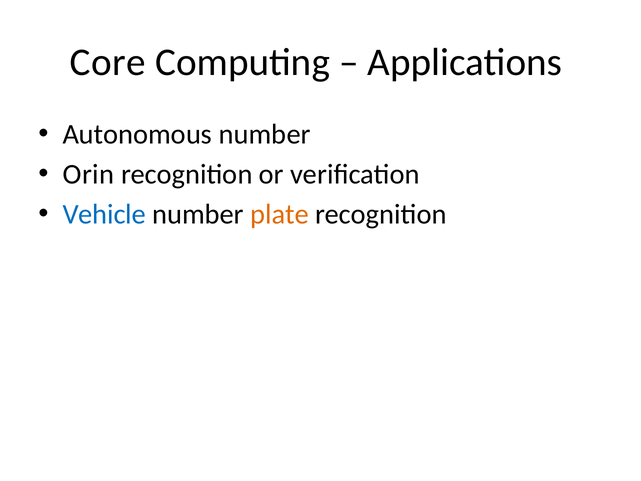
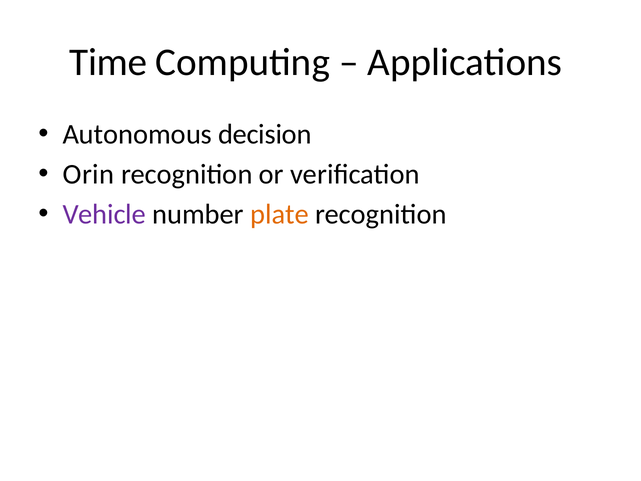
Core: Core -> Time
Autonomous number: number -> decision
Vehicle colour: blue -> purple
